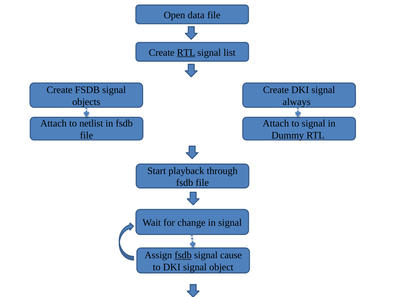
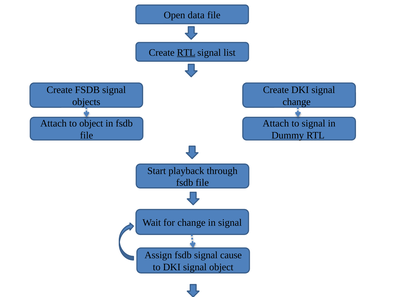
always at (297, 102): always -> change
to netlist: netlist -> object
fsdb at (183, 256) underline: present -> none
